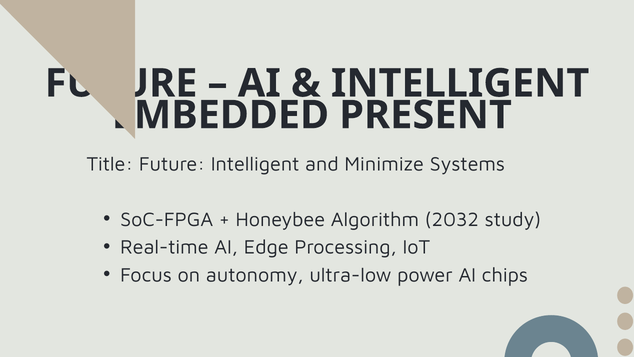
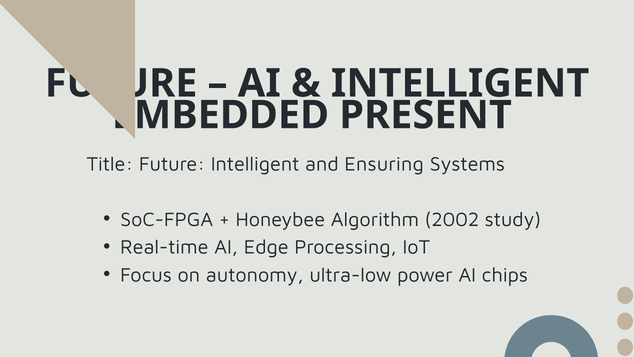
Minimize: Minimize -> Ensuring
2032: 2032 -> 2002
